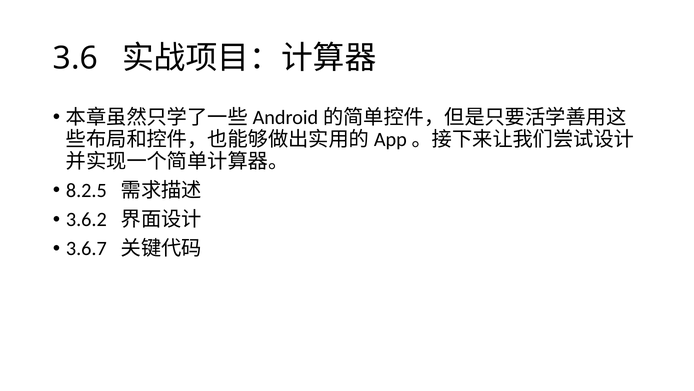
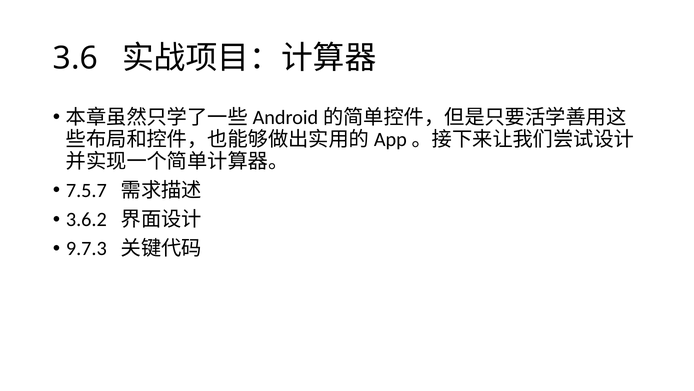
8.2.5: 8.2.5 -> 7.5.7
3.6.7: 3.6.7 -> 9.7.3
